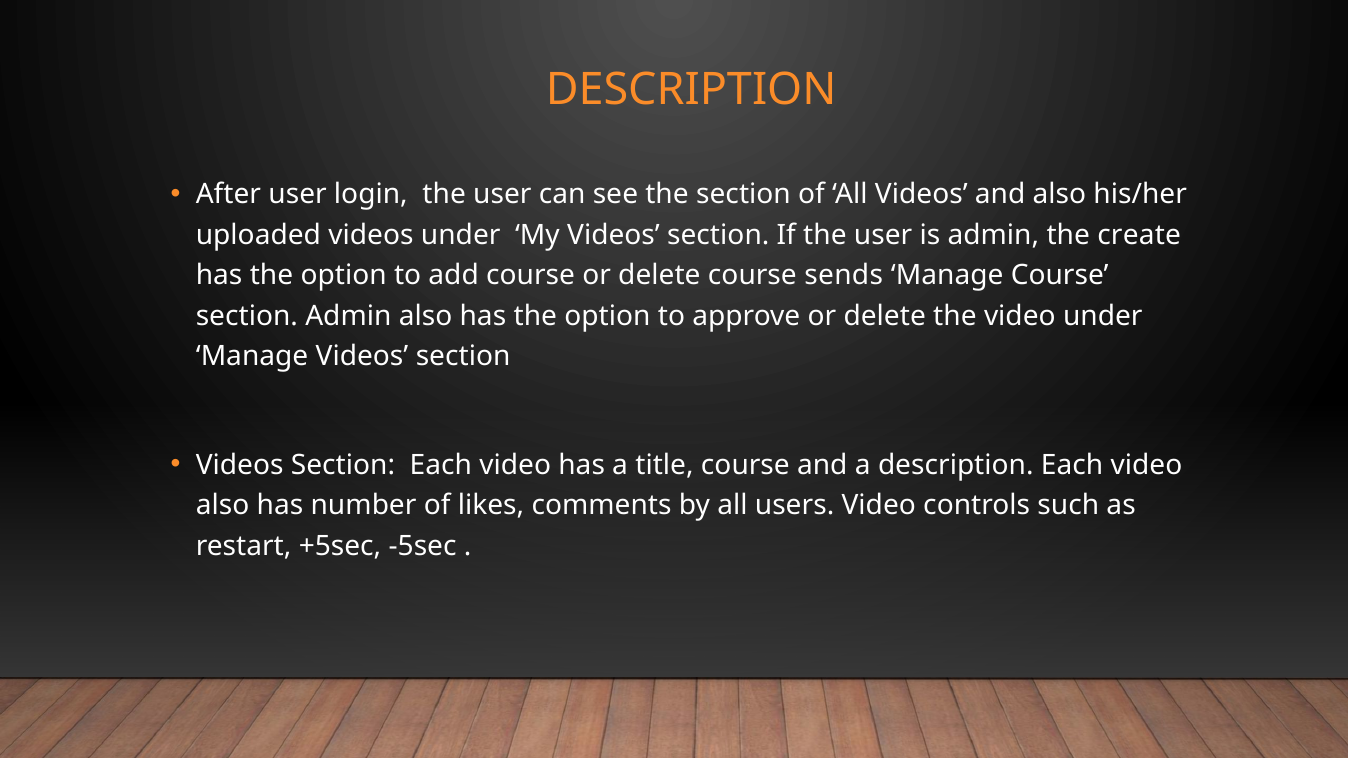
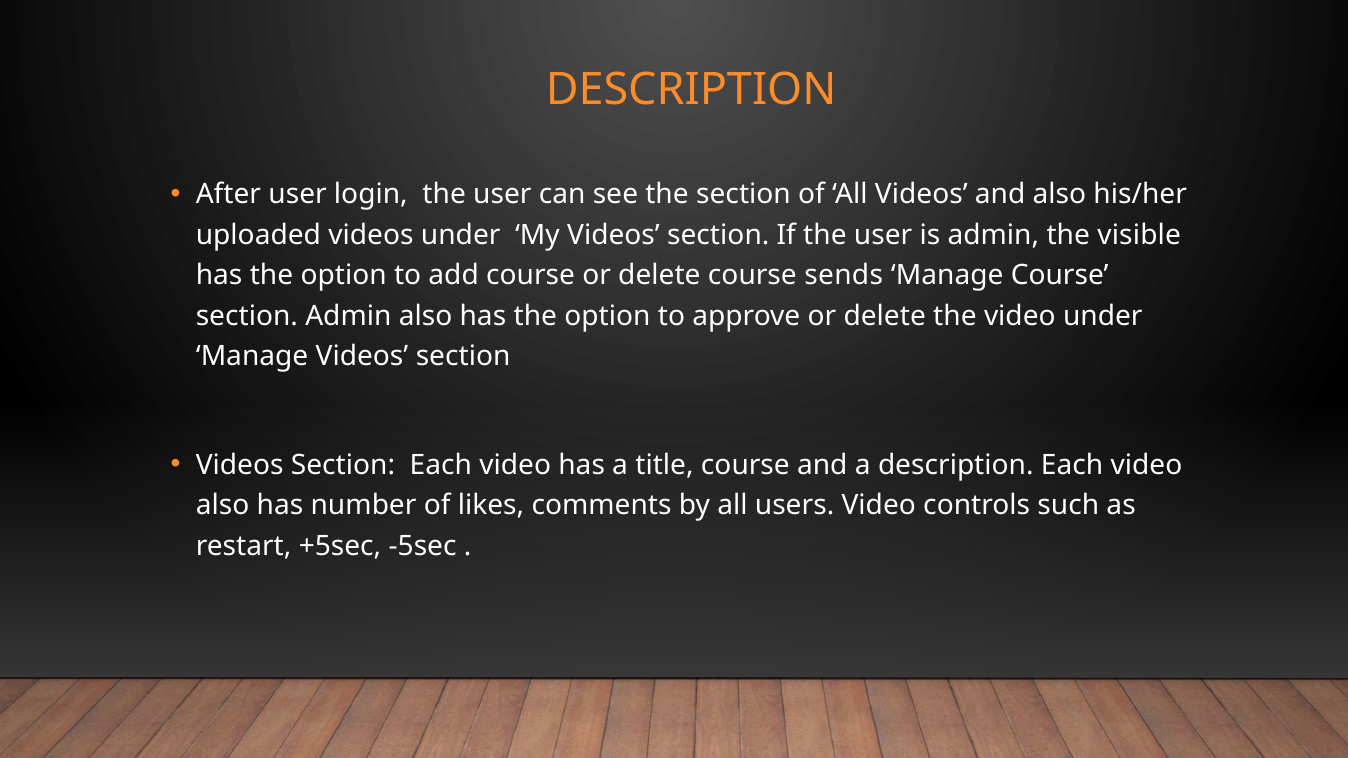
create: create -> visible
